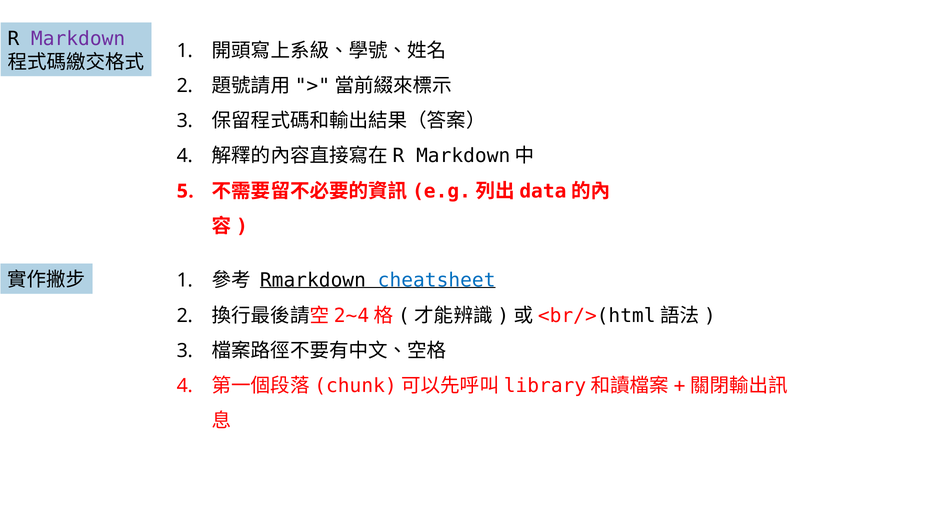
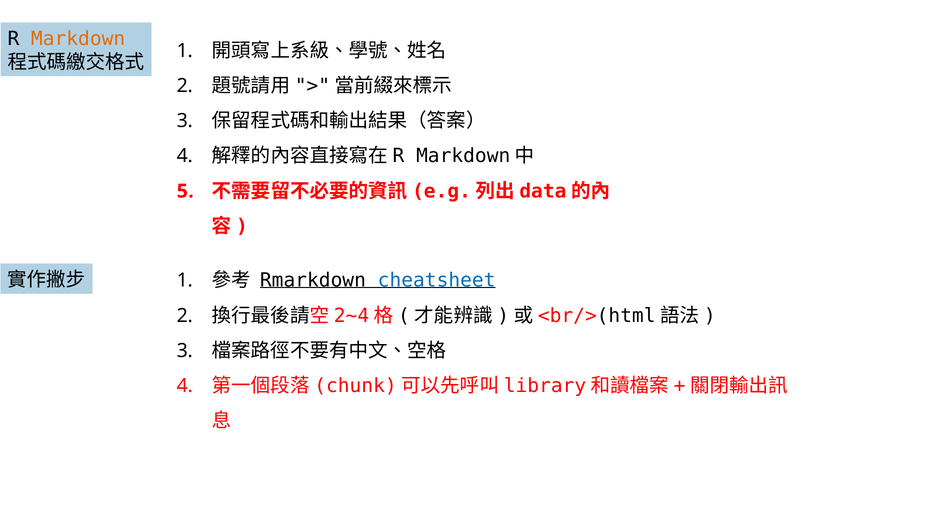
Markdown colour: purple -> orange
